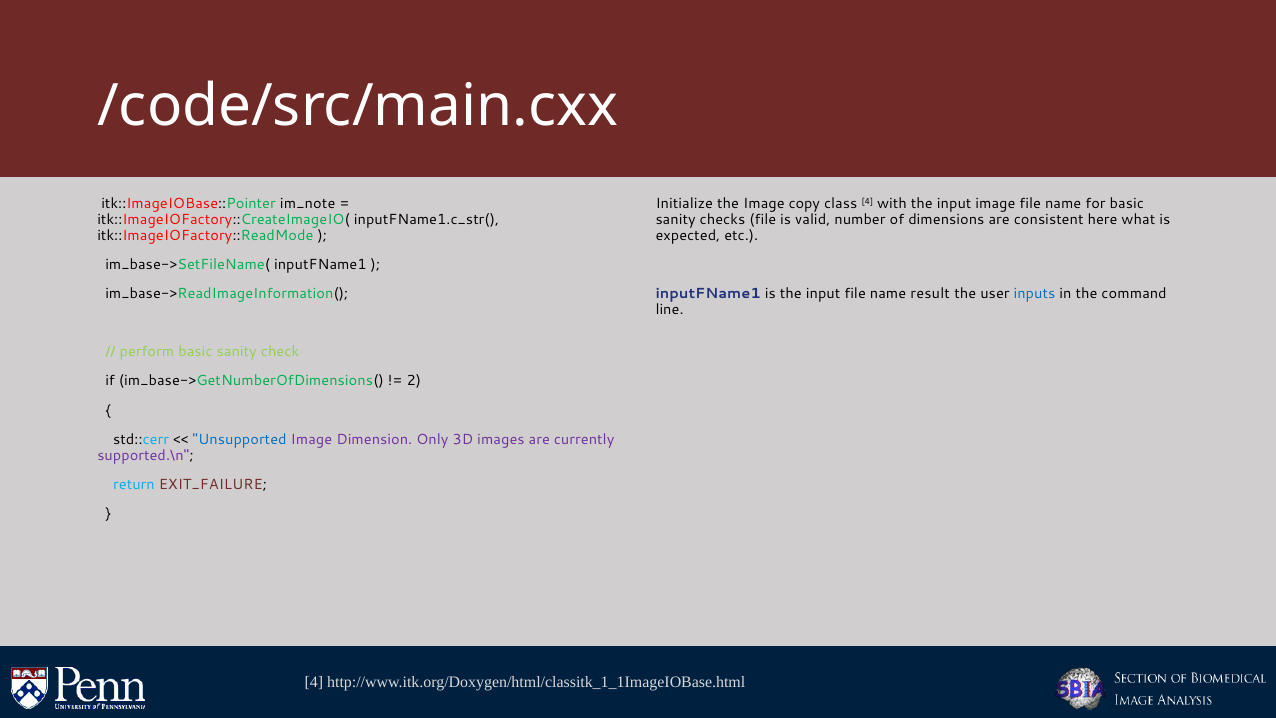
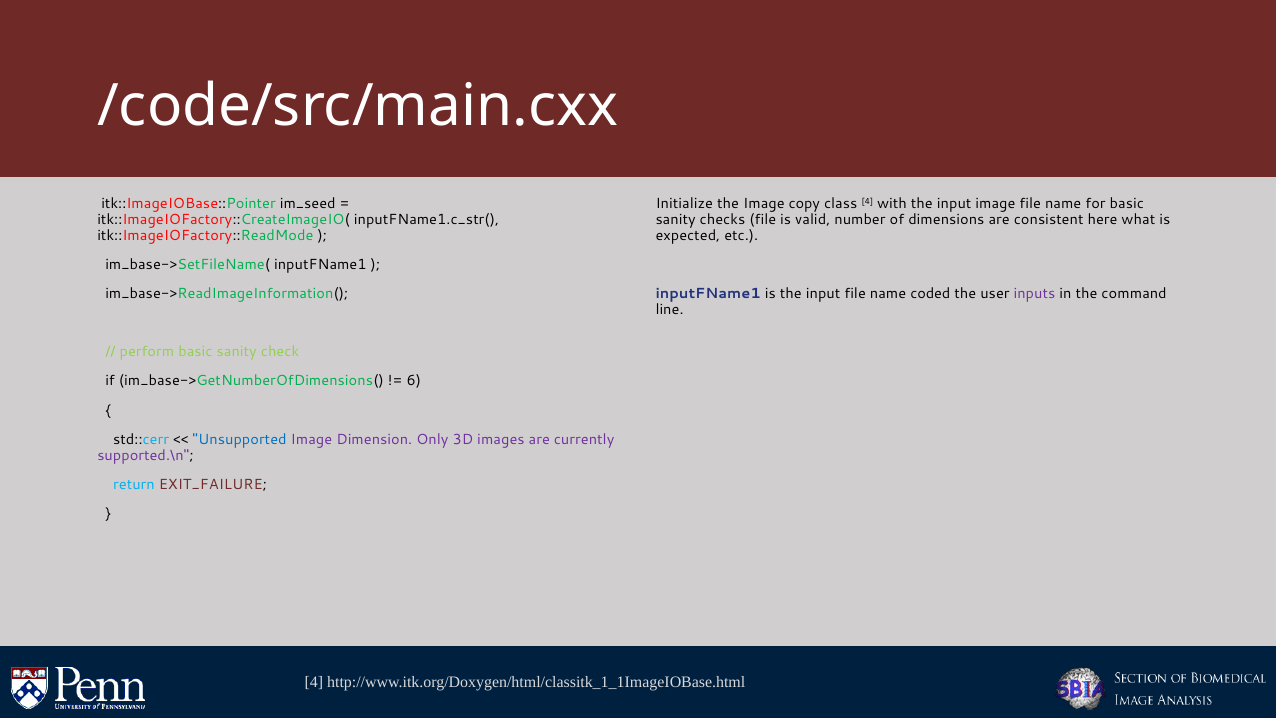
im_note: im_note -> im_seed
result: result -> coded
inputs colour: blue -> purple
2: 2 -> 6
